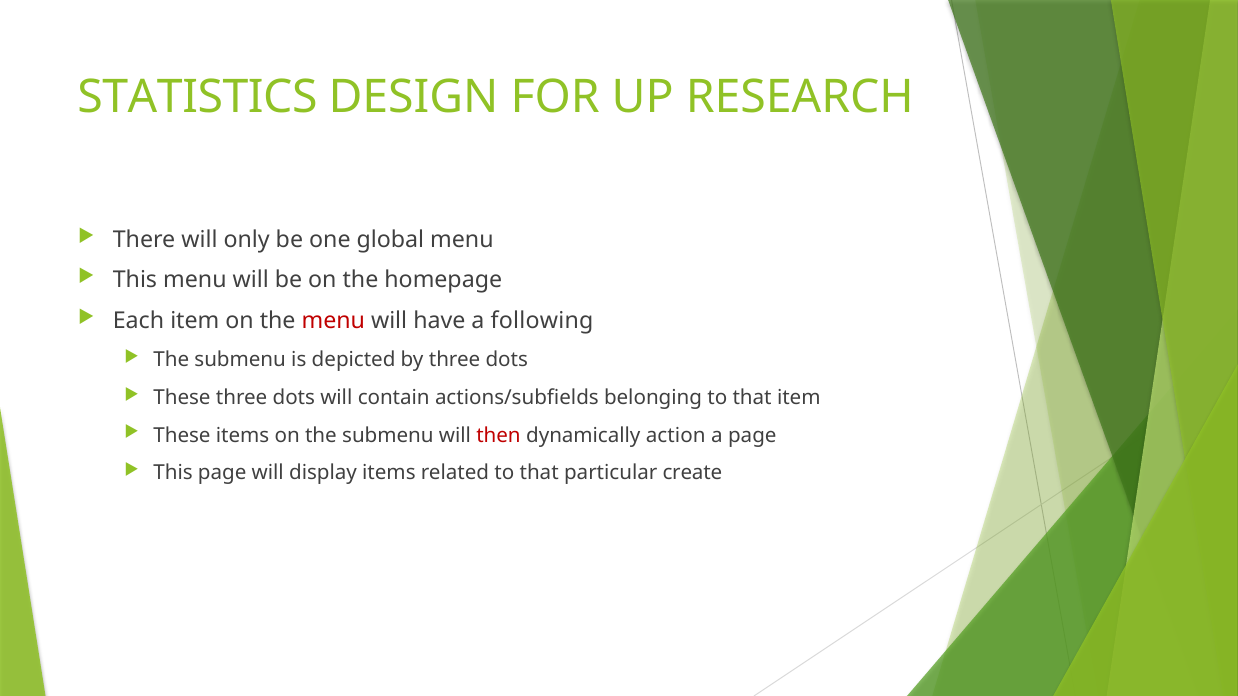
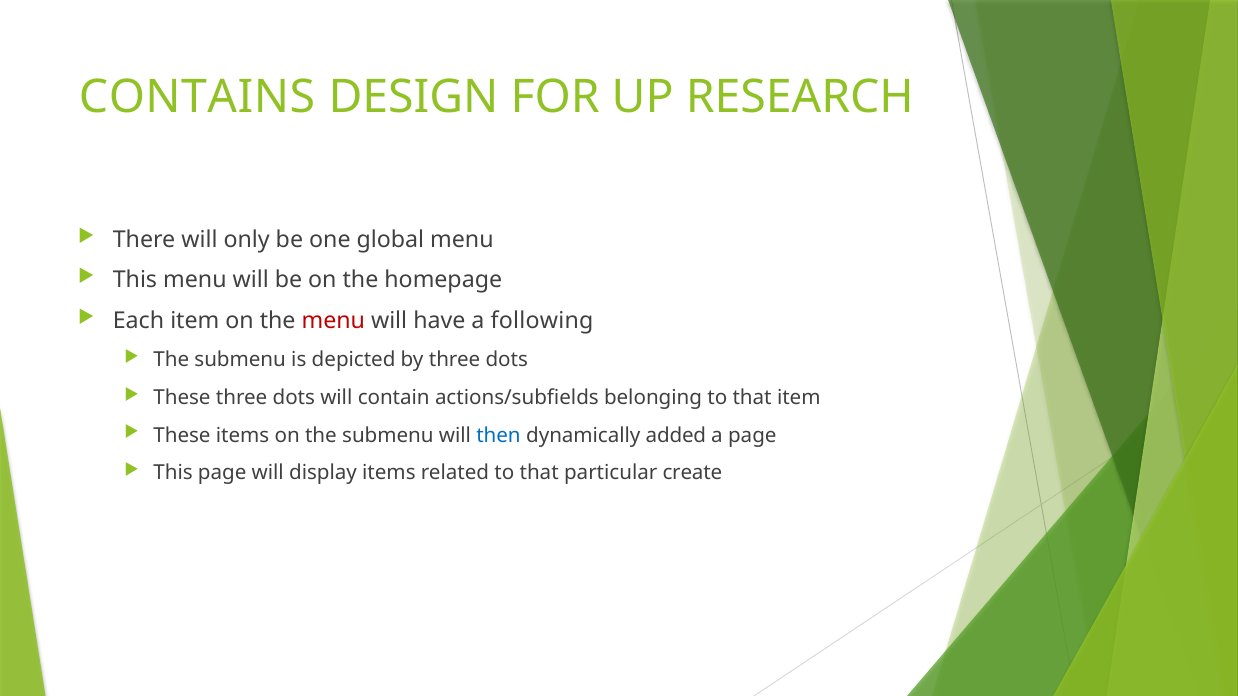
STATISTICS: STATISTICS -> CONTAINS
then colour: red -> blue
action: action -> added
